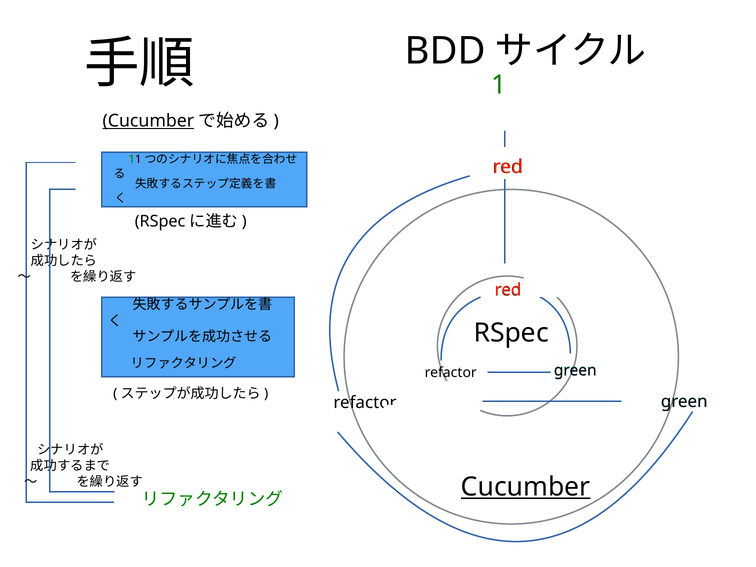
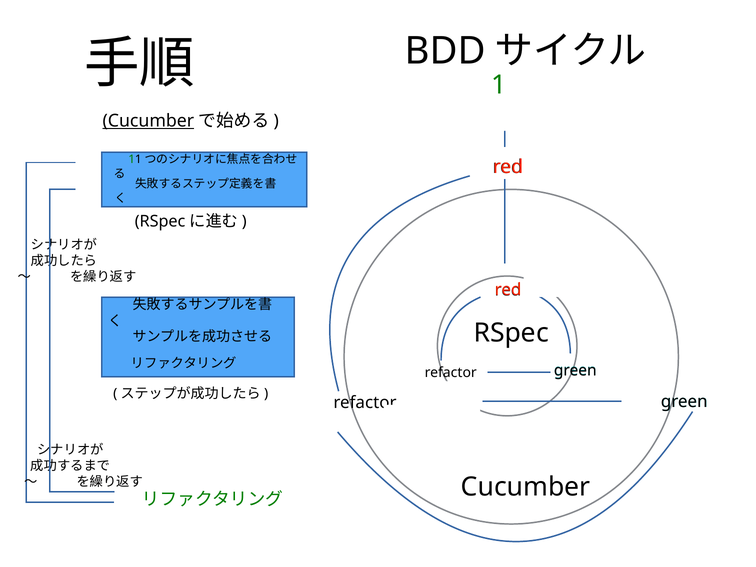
Cucumber at (526, 487) underline: present -> none
